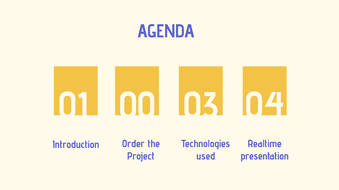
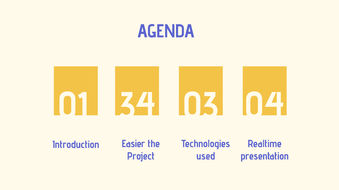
00: 00 -> 34
Order: Order -> Easier
